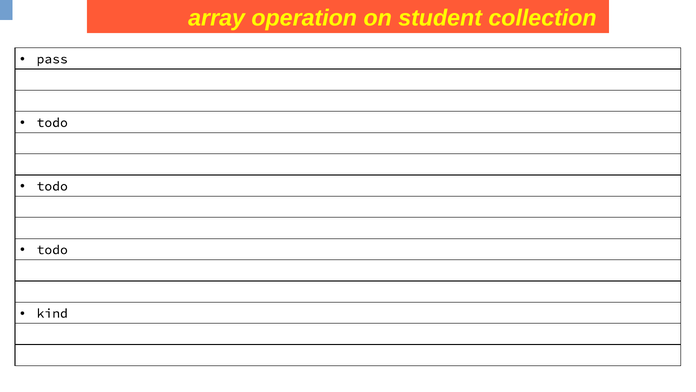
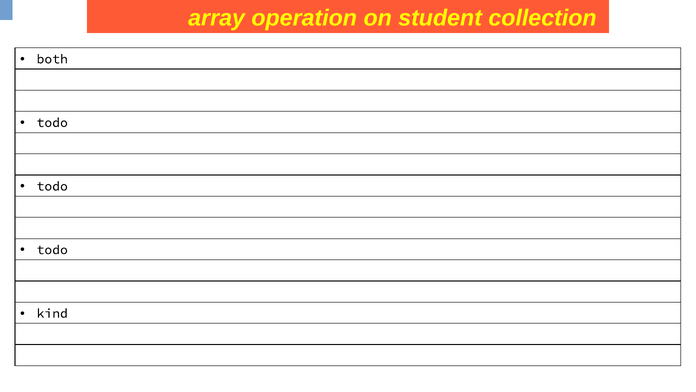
pass: pass -> both
